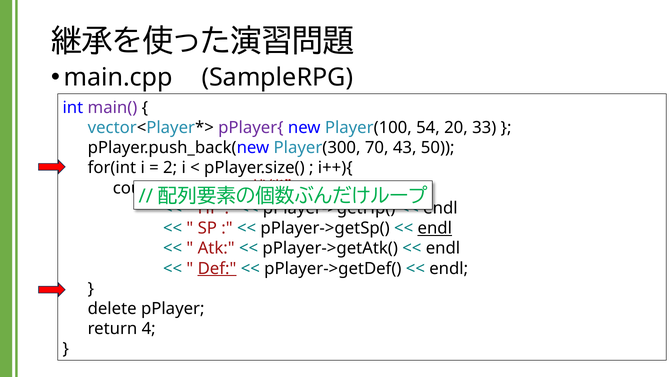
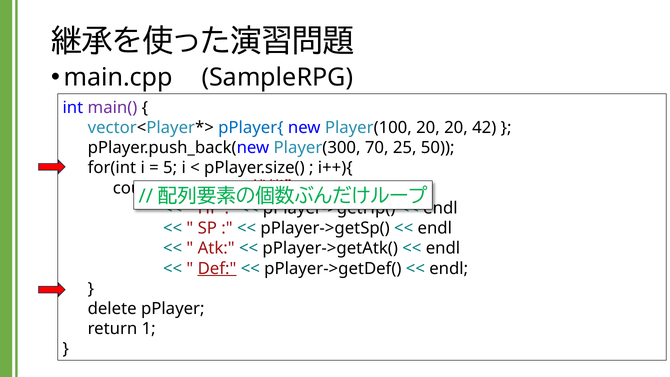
pPlayer{ colour: purple -> blue
Player(100 54: 54 -> 20
33: 33 -> 42
43: 43 -> 25
2: 2 -> 5
endl at (435, 228) underline: present -> none
4: 4 -> 1
